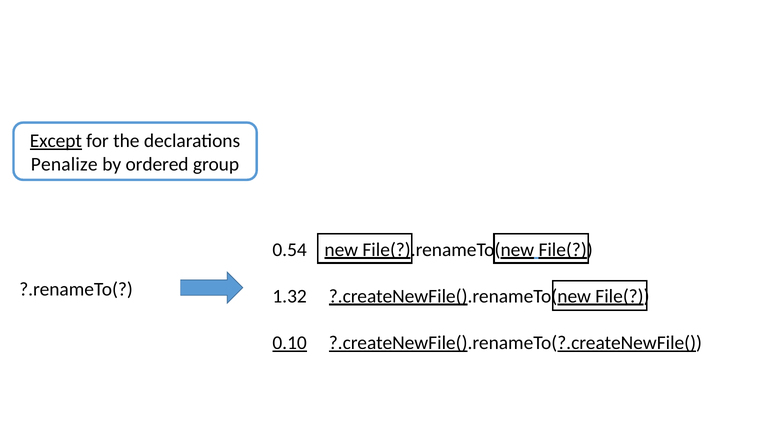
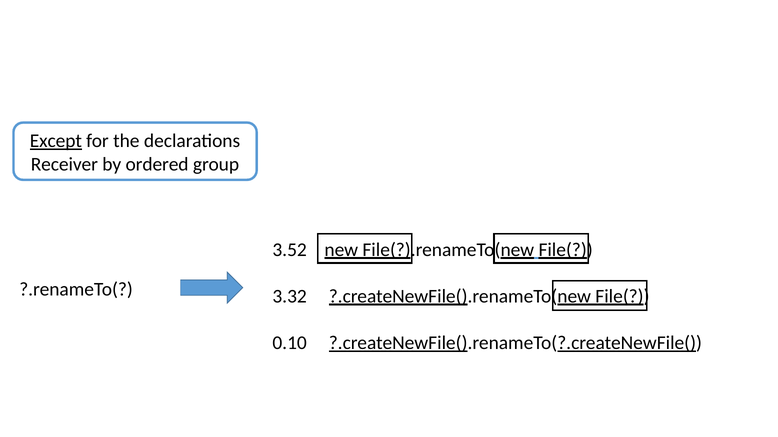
Penalize: Penalize -> Receiver
0.54: 0.54 -> 3.52
1.32: 1.32 -> 3.32
0.10 underline: present -> none
